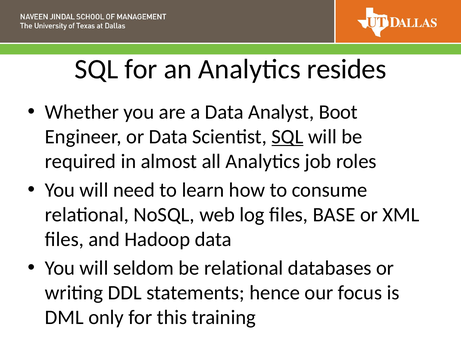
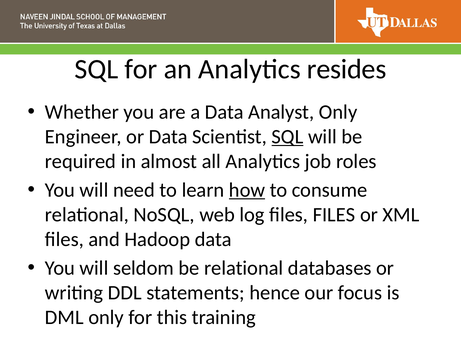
Analyst Boot: Boot -> Only
how underline: none -> present
files BASE: BASE -> FILES
